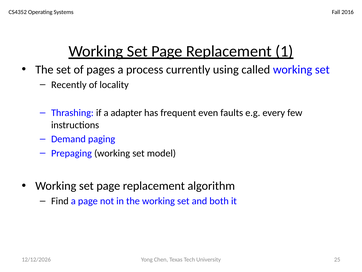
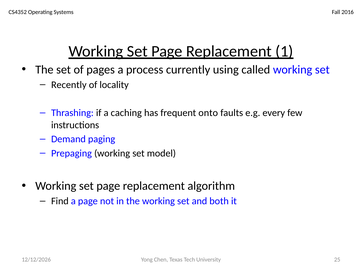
adapter: adapter -> caching
even: even -> onto
